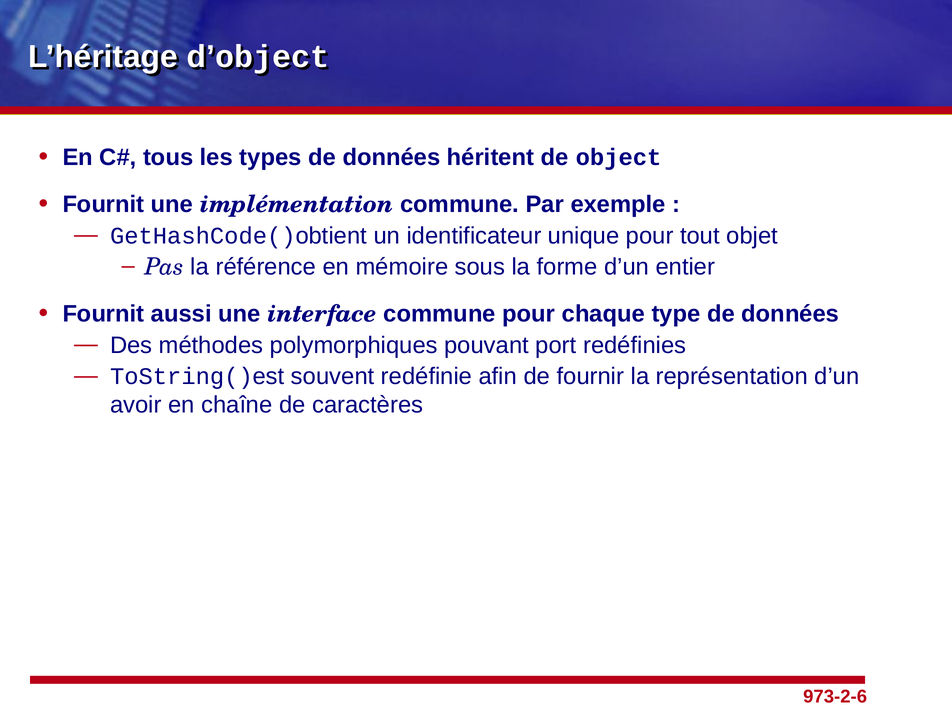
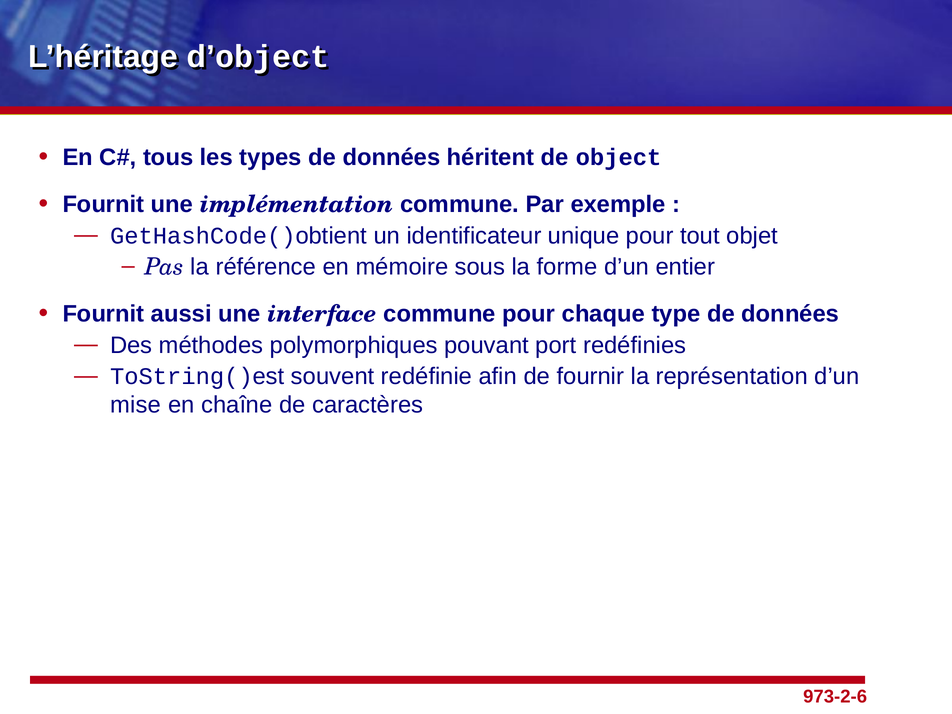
avoir: avoir -> mise
